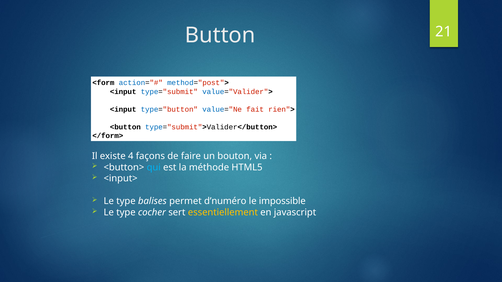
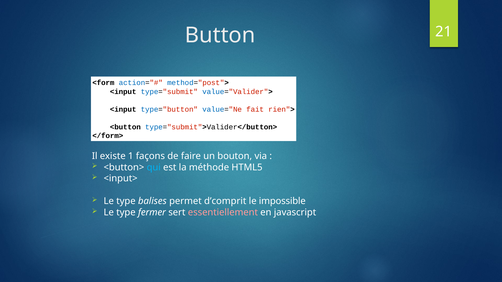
4: 4 -> 1
d’numéro: d’numéro -> d’comprit
cocher: cocher -> fermer
essentiellement colour: yellow -> pink
